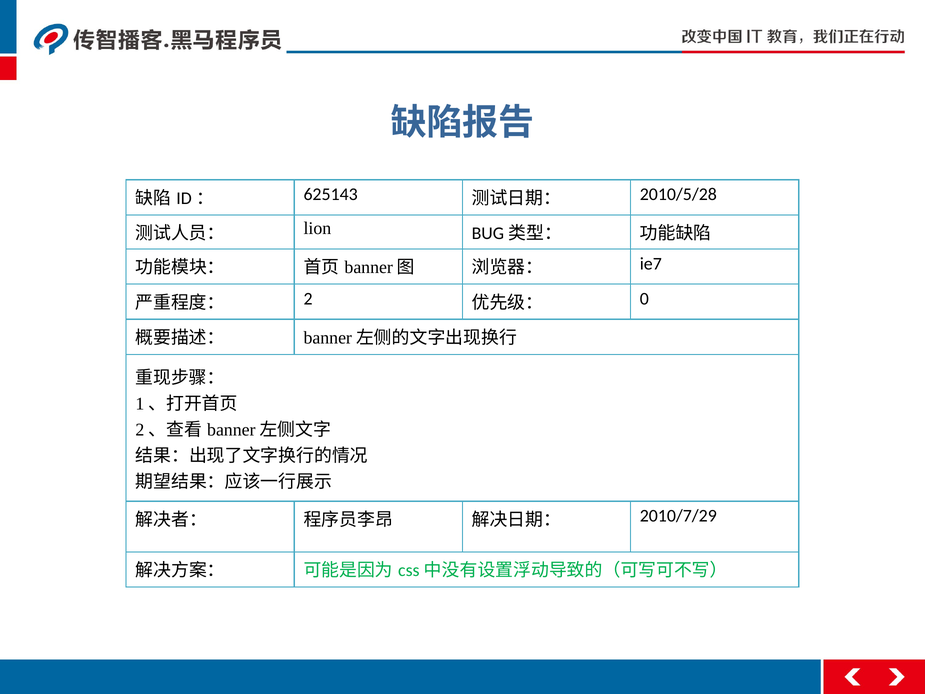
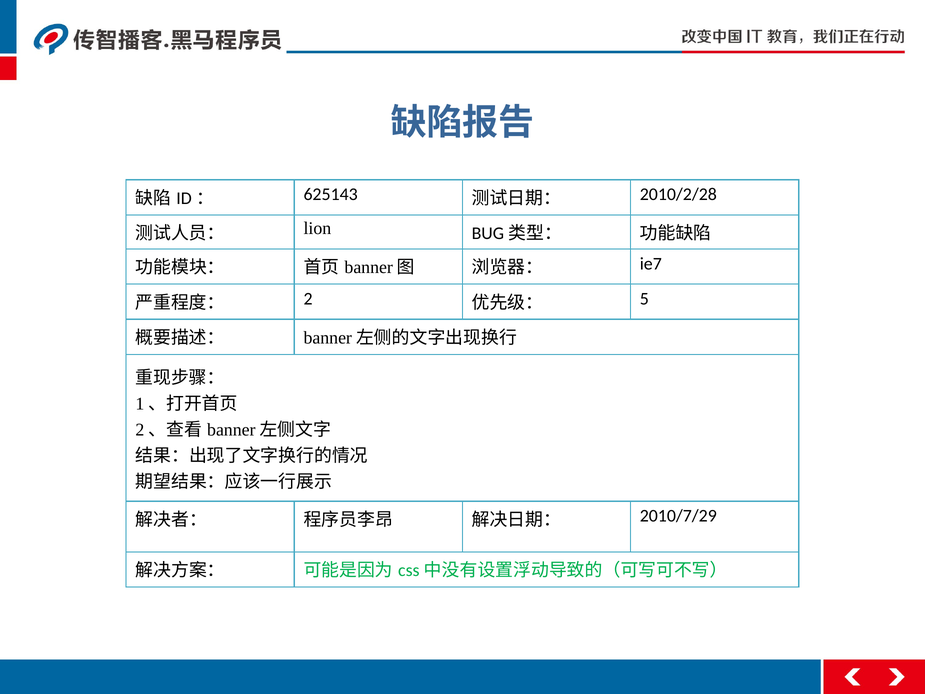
2010/5/28: 2010/5/28 -> 2010/2/28
0: 0 -> 5
